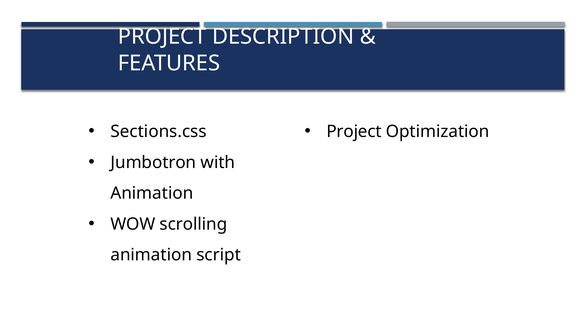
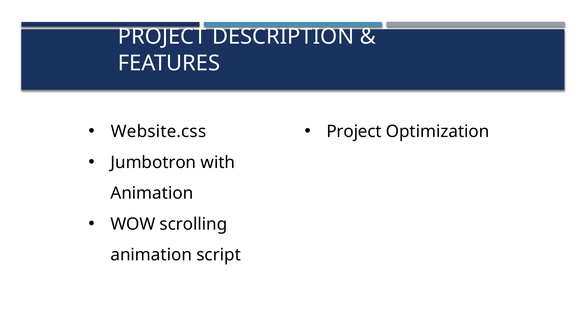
Sections.css: Sections.css -> Website.css
